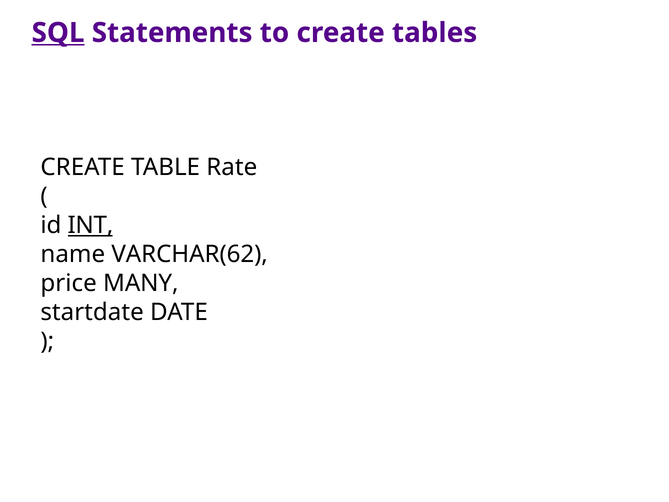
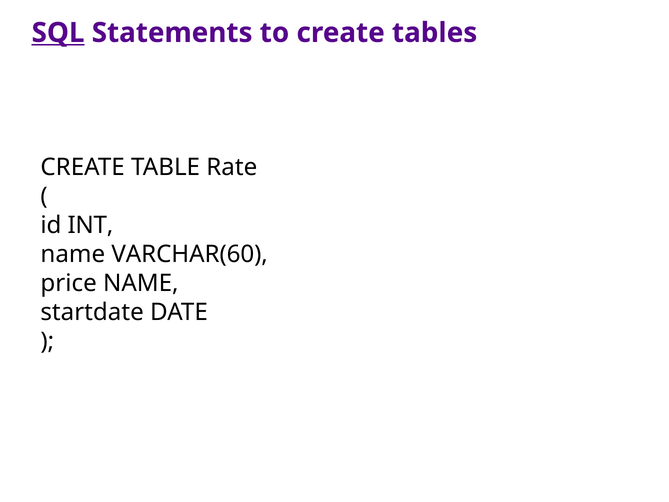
INT underline: present -> none
VARCHAR(62: VARCHAR(62 -> VARCHAR(60
price MANY: MANY -> NAME
